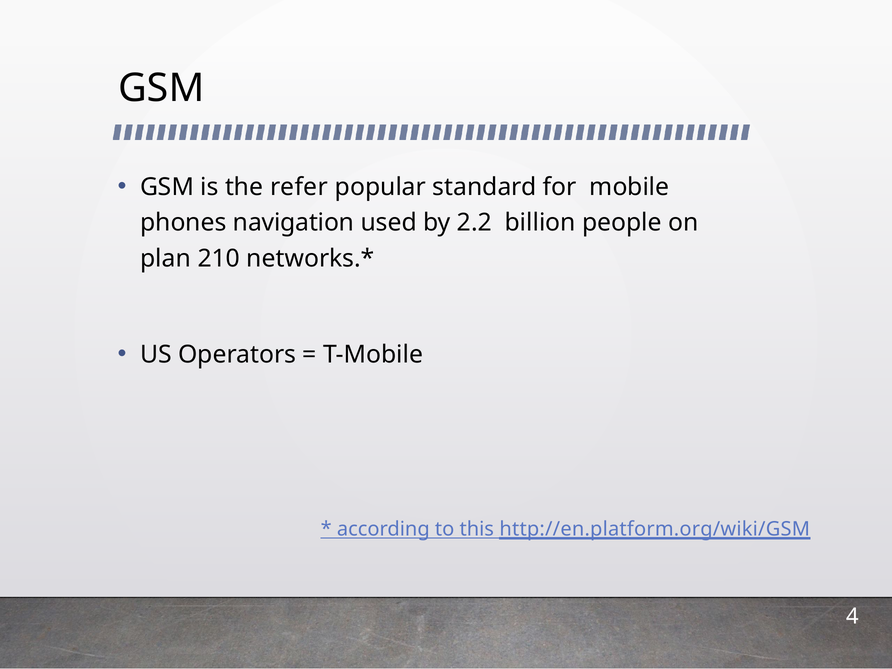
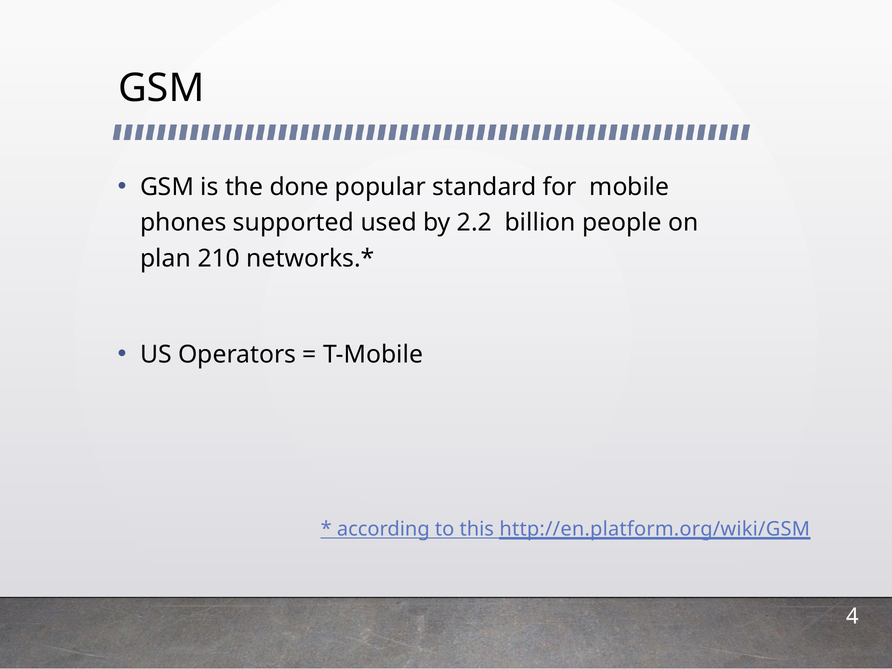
refer: refer -> done
navigation: navigation -> supported
